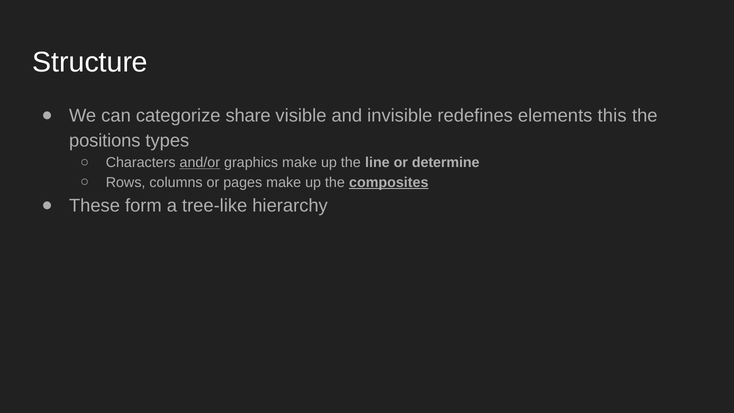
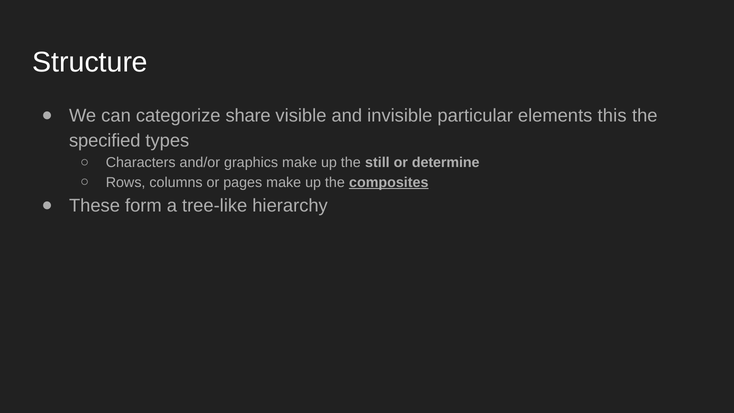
redefines: redefines -> particular
positions: positions -> specified
and/or underline: present -> none
line: line -> still
